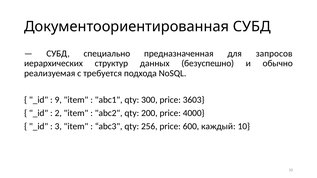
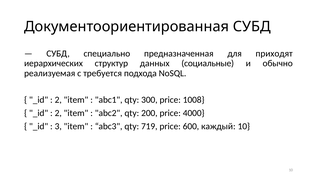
запросов: запросов -> приходят
безуспешно: безуспешно -> социальные
9 at (58, 100): 9 -> 2
3603: 3603 -> 1008
256: 256 -> 719
